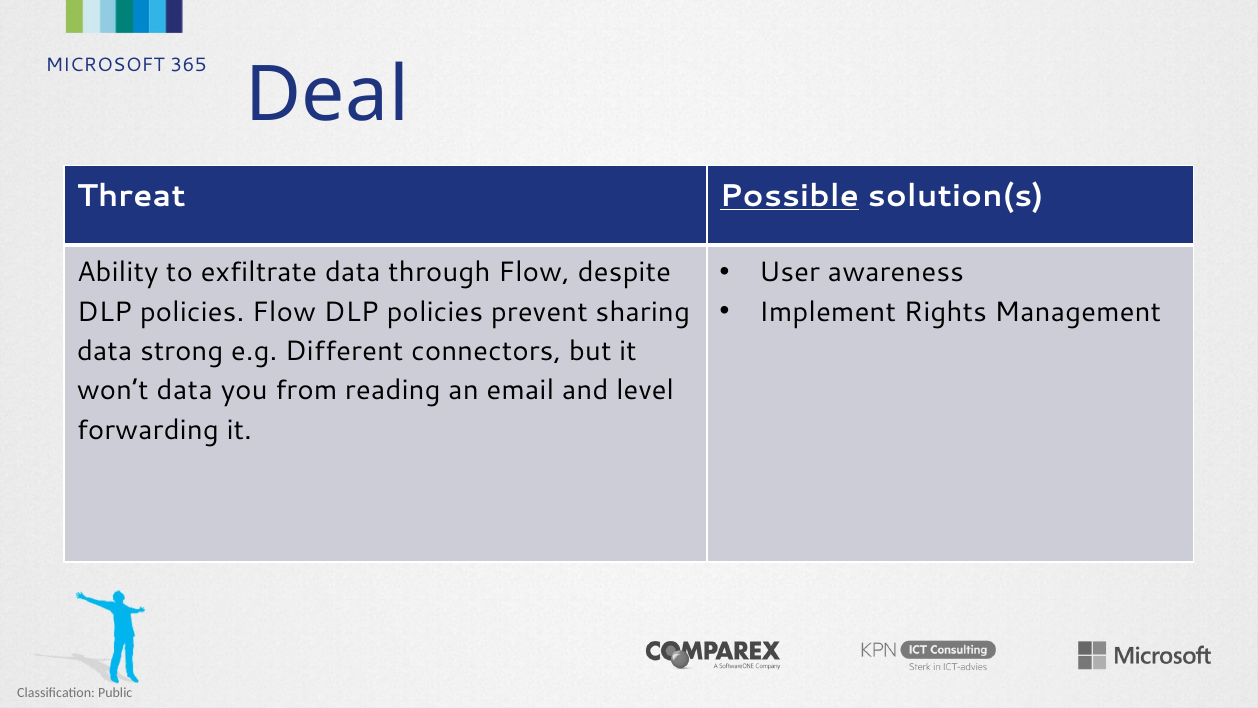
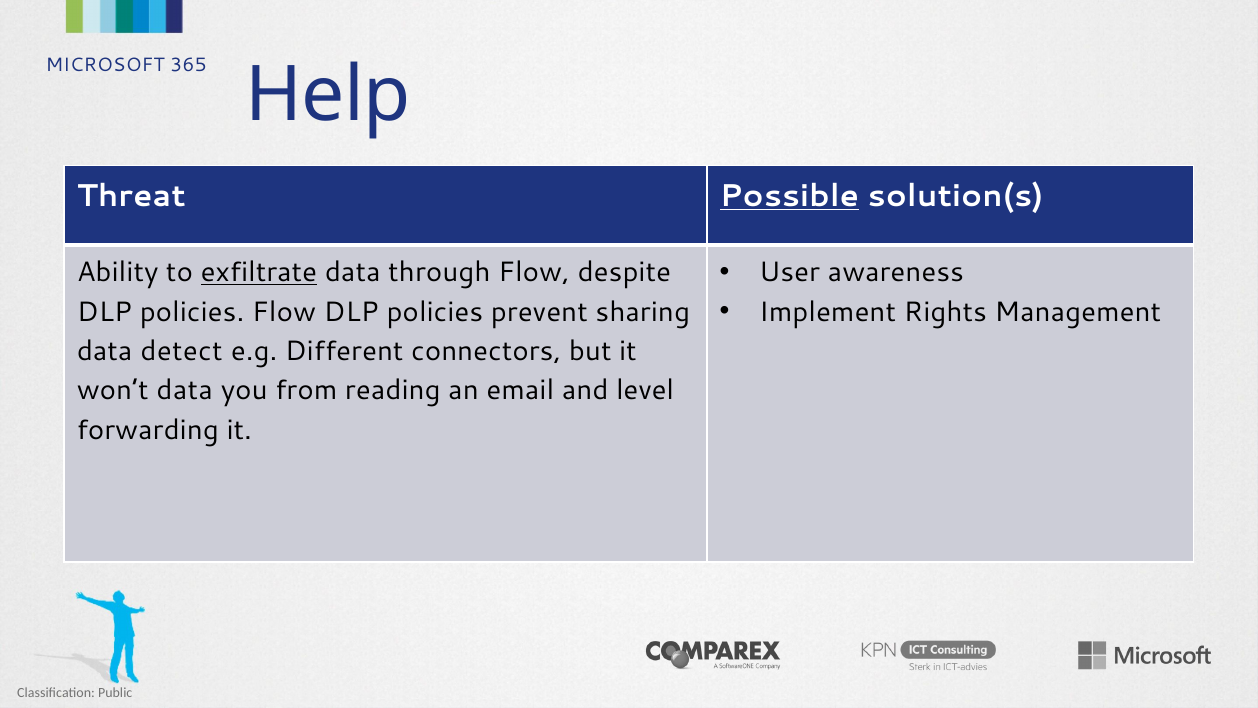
Deal: Deal -> Help
exfiltrate underline: none -> present
strong: strong -> detect
